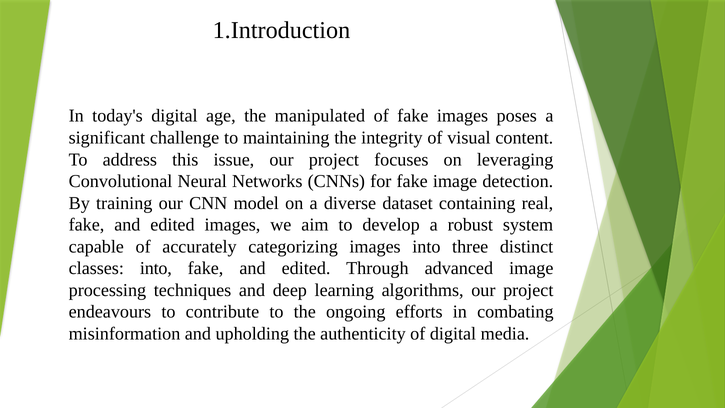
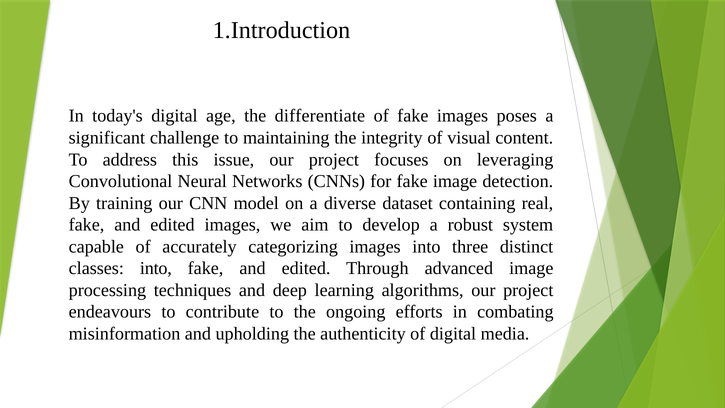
manipulated: manipulated -> differentiate
